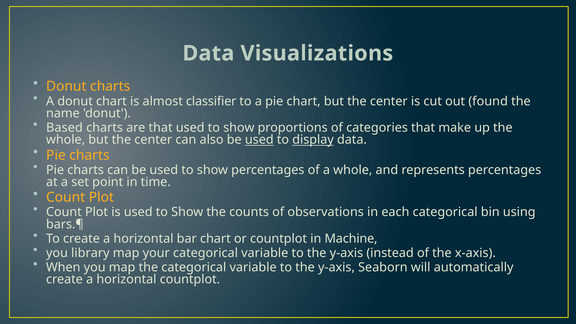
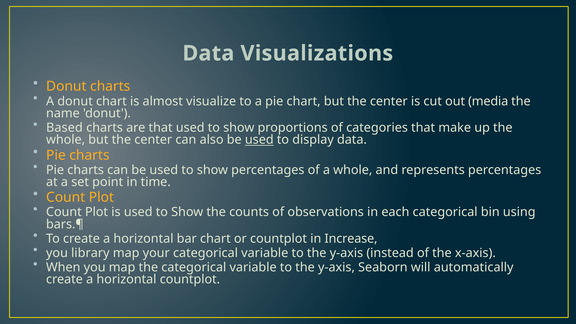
classifier: classifier -> visualize
found: found -> media
display underline: present -> none
Machine: Machine -> Increase
